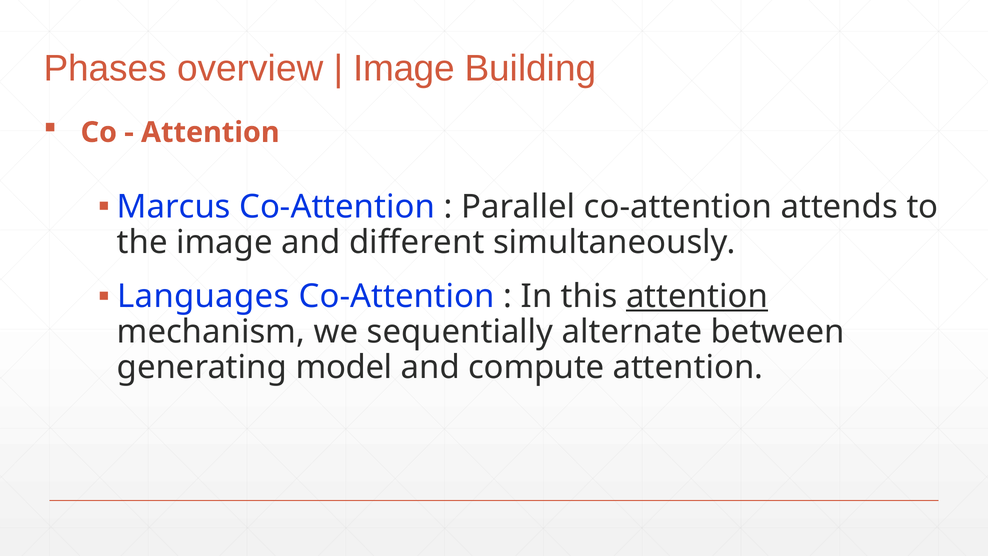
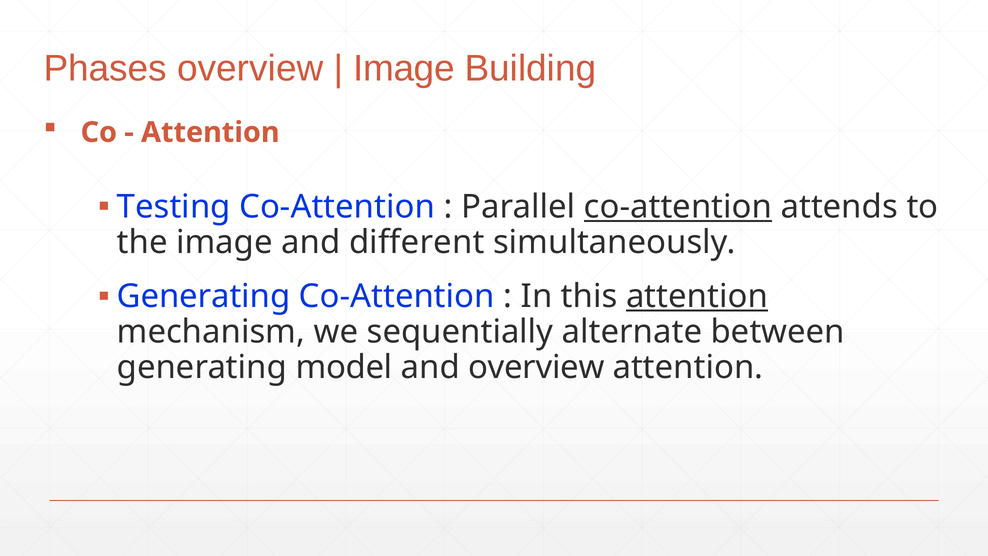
Marcus: Marcus -> Testing
co-attention at (678, 207) underline: none -> present
Languages at (203, 296): Languages -> Generating
and compute: compute -> overview
